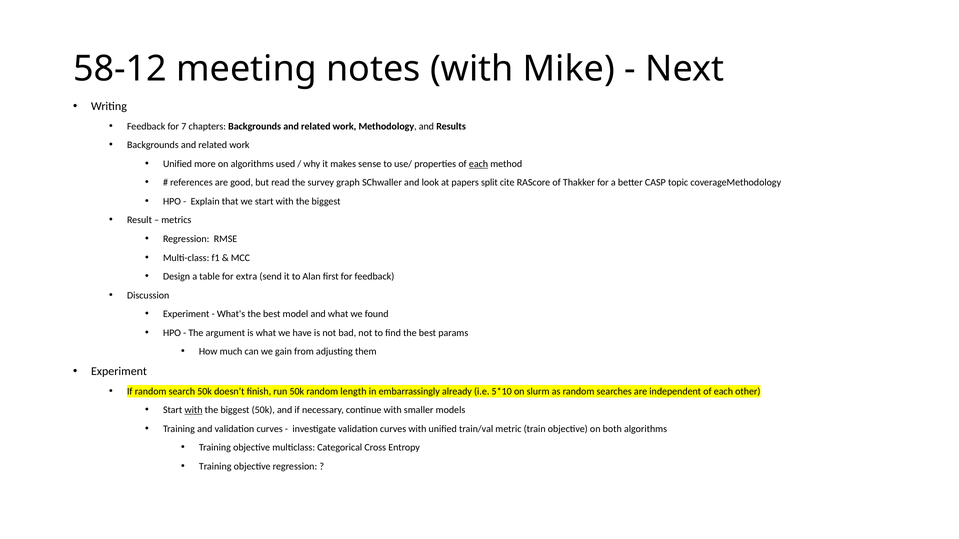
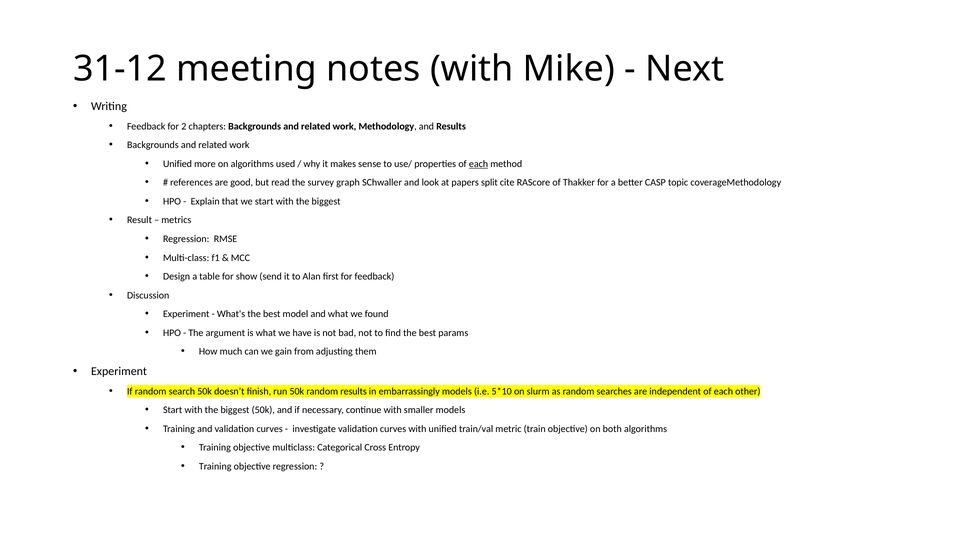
58-12: 58-12 -> 31-12
7: 7 -> 2
extra: extra -> show
random length: length -> results
embarrassingly already: already -> models
with at (194, 410) underline: present -> none
